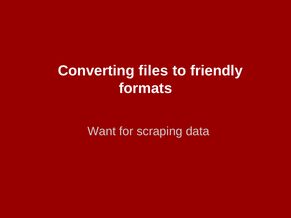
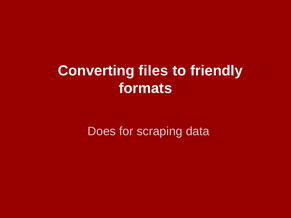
Want: Want -> Does
